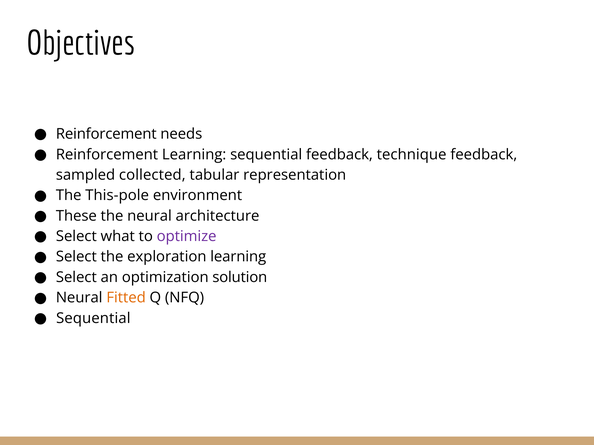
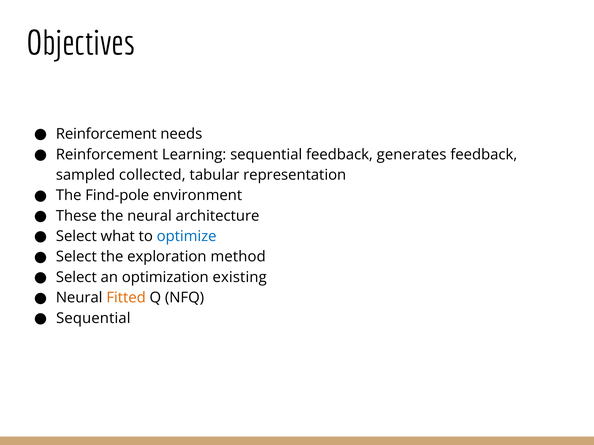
technique: technique -> generates
This-pole: This-pole -> Find-pole
optimize colour: purple -> blue
exploration learning: learning -> method
solution: solution -> existing
